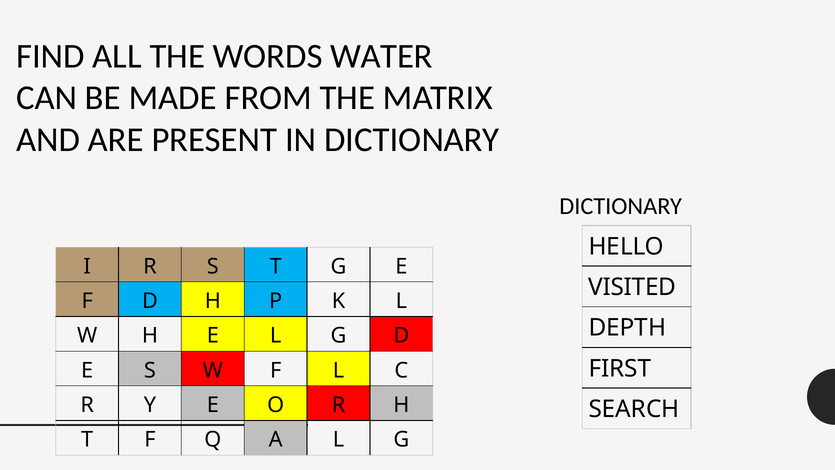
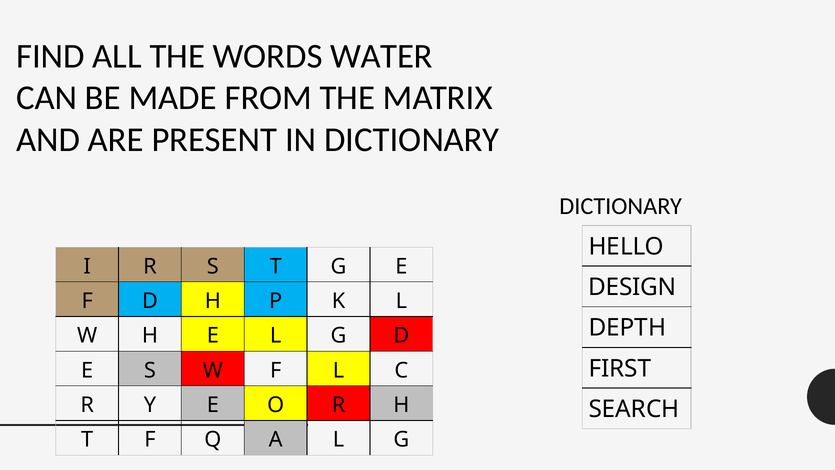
VISITED: VISITED -> DESIGN
